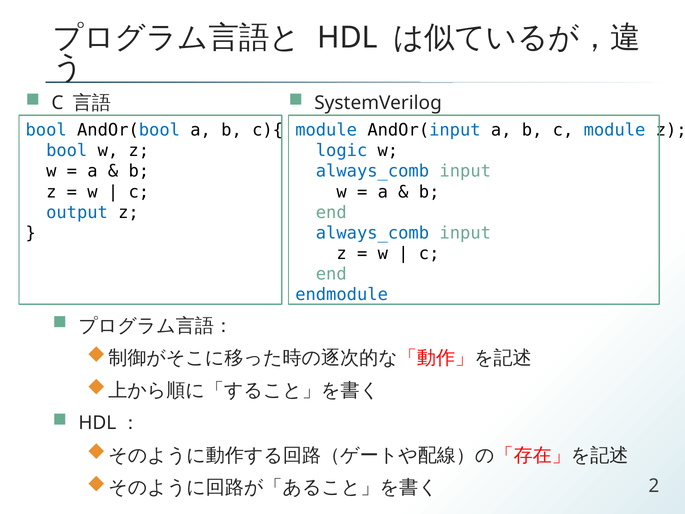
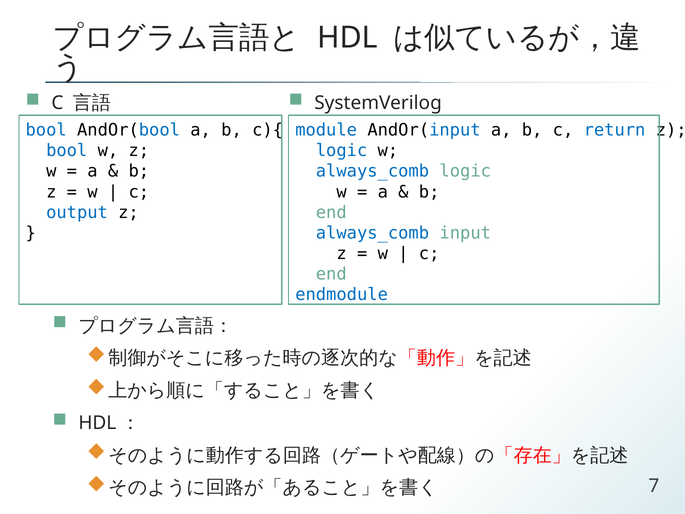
c module: module -> return
input at (465, 171): input -> logic
2: 2 -> 7
